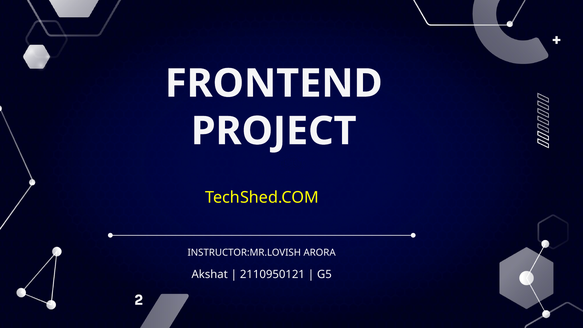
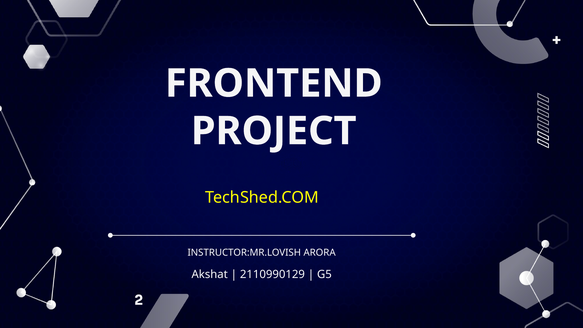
2110950121: 2110950121 -> 2110990129
